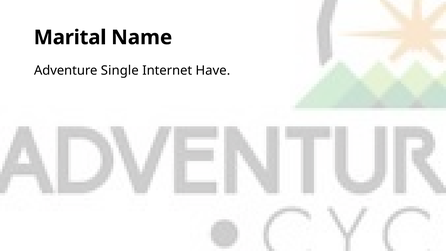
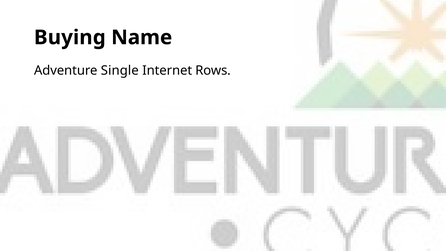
Marital: Marital -> Buying
Have: Have -> Rows
